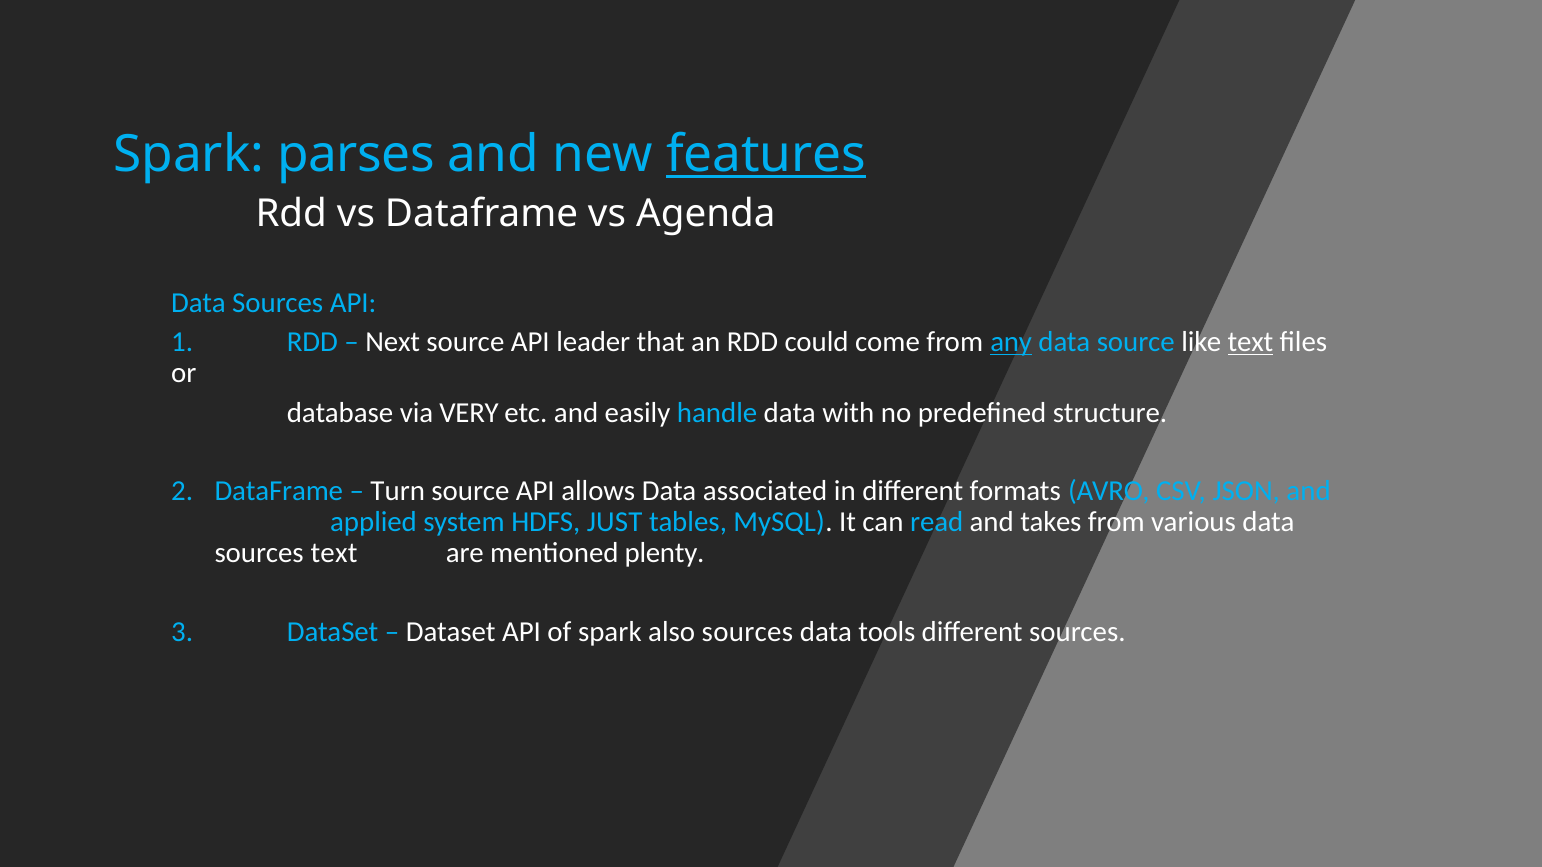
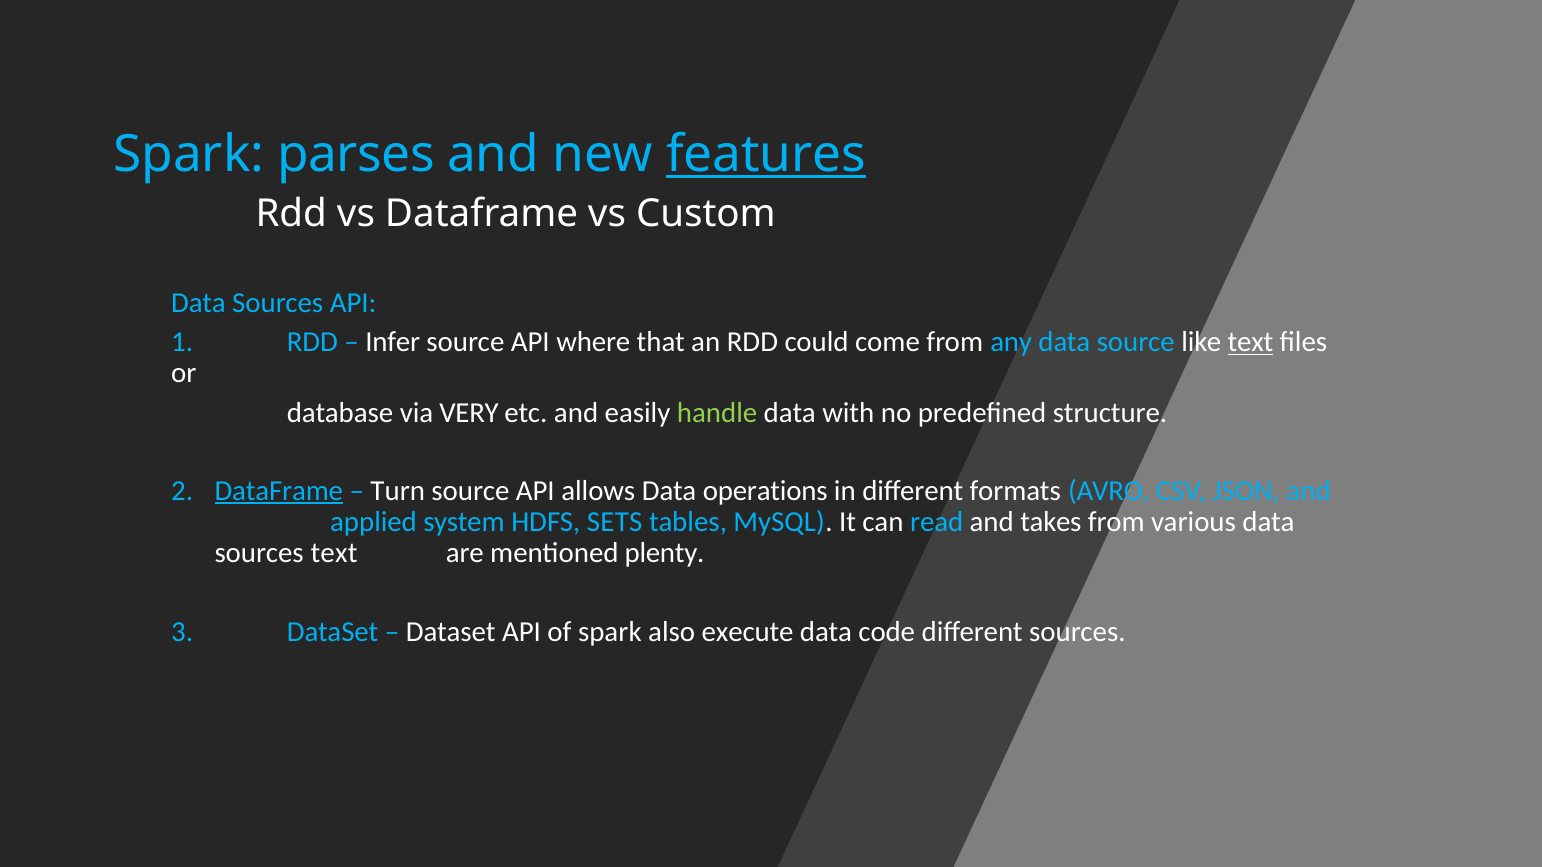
Agenda: Agenda -> Custom
Next: Next -> Infer
leader: leader -> where
any underline: present -> none
handle colour: light blue -> light green
DataFrame at (279, 491) underline: none -> present
associated: associated -> operations
JUST: JUST -> SETS
also sources: sources -> execute
tools: tools -> code
